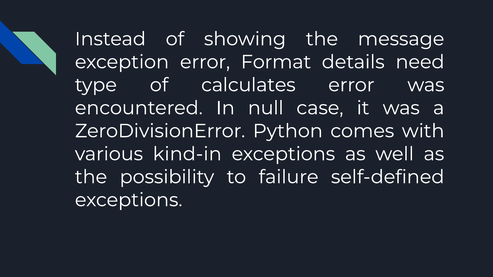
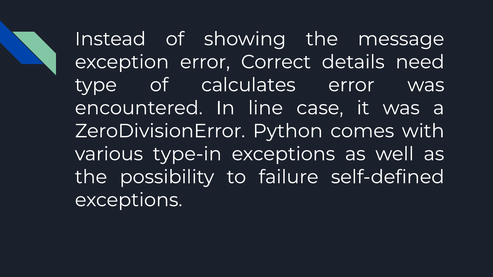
Format: Format -> Correct
null: null -> line
kind-in: kind-in -> type-in
